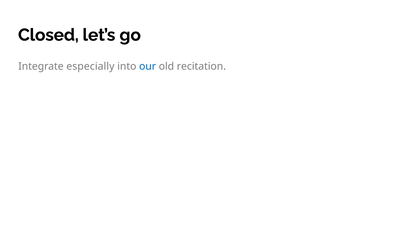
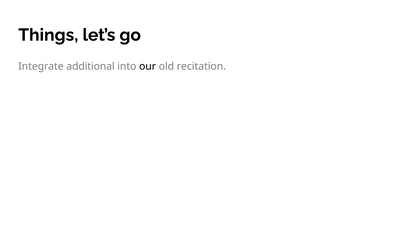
Closed: Closed -> Things
especially: especially -> additional
our colour: blue -> black
